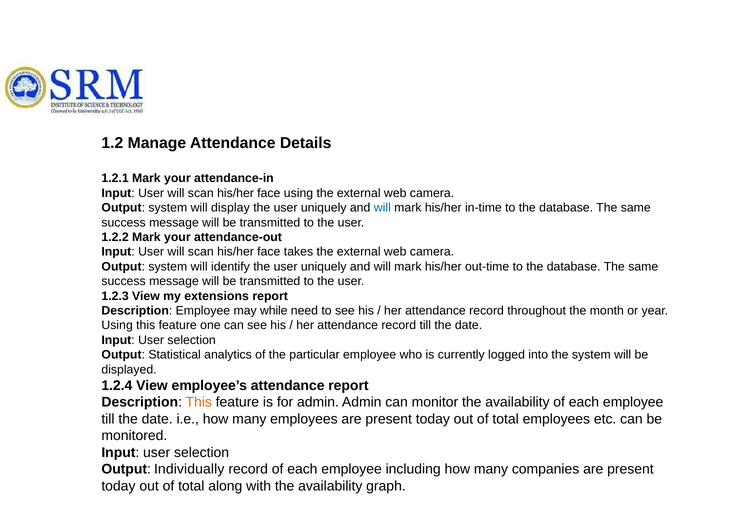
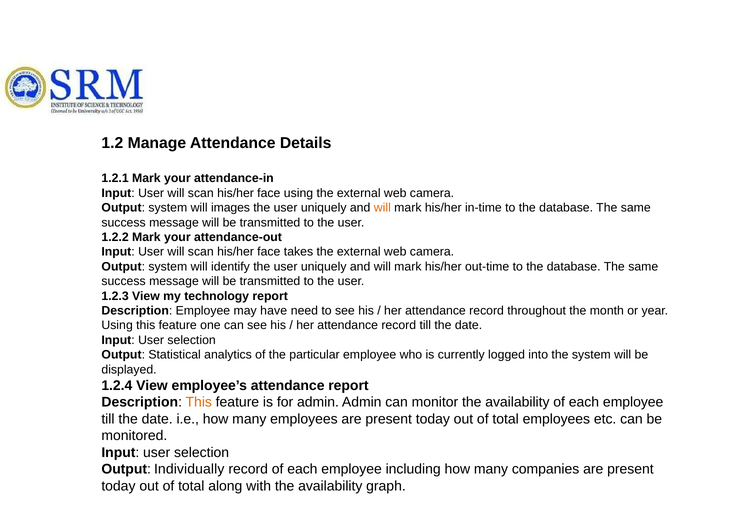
display: display -> images
will at (382, 208) colour: blue -> orange
extensions: extensions -> technology
while: while -> have
